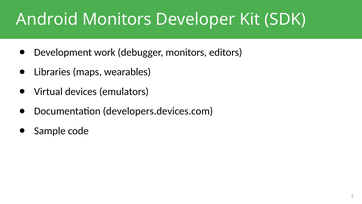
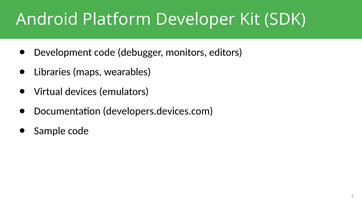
Android Monitors: Monitors -> Platform
Development work: work -> code
